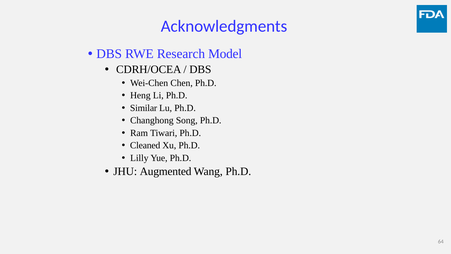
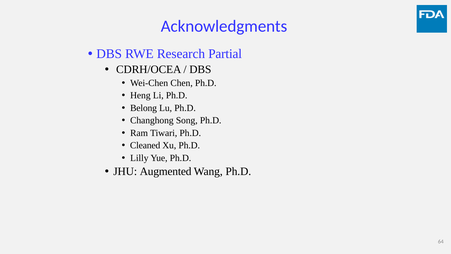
Model: Model -> Partial
Similar: Similar -> Belong
